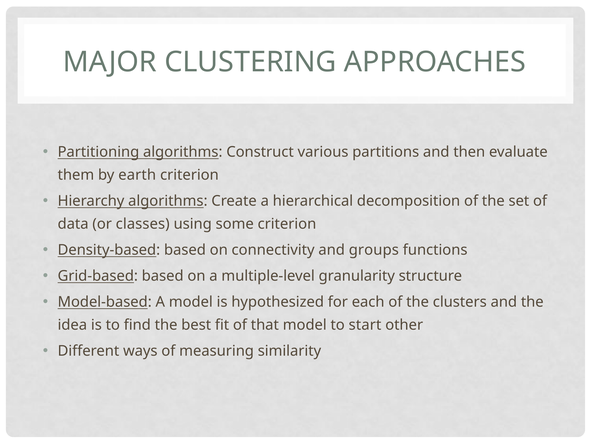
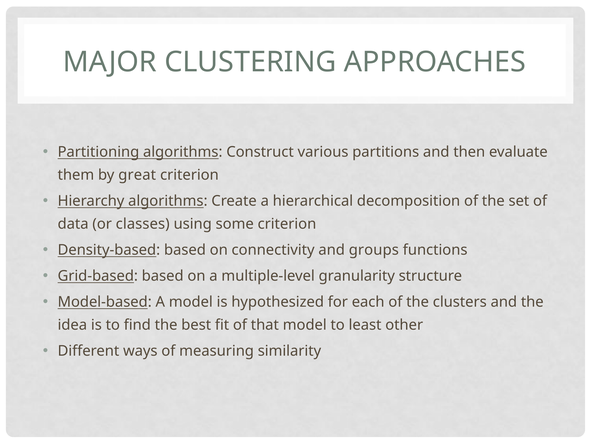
earth: earth -> great
start: start -> least
